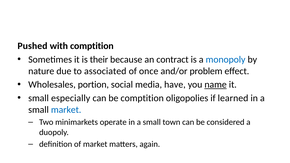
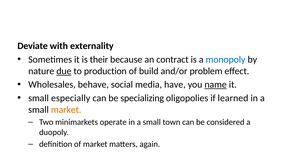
Pushed: Pushed -> Deviate
with comptition: comptition -> externality
due underline: none -> present
associated: associated -> production
once: once -> build
portion: portion -> behave
be comptition: comptition -> specializing
market at (66, 110) colour: blue -> orange
